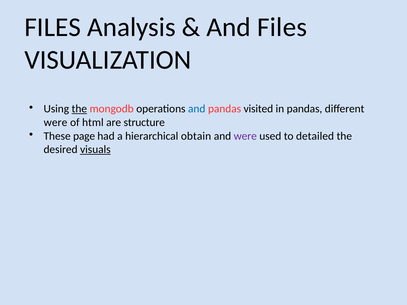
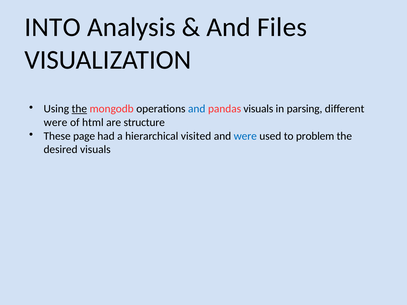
FILES at (53, 27): FILES -> INTO
pandas visited: visited -> visuals
in pandas: pandas -> parsing
obtain: obtain -> visited
were at (245, 136) colour: purple -> blue
detailed: detailed -> problem
visuals at (95, 150) underline: present -> none
